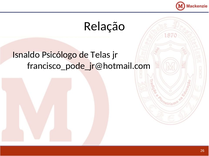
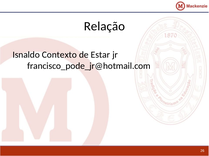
Psicólogo: Psicólogo -> Contexto
Telas: Telas -> Estar
